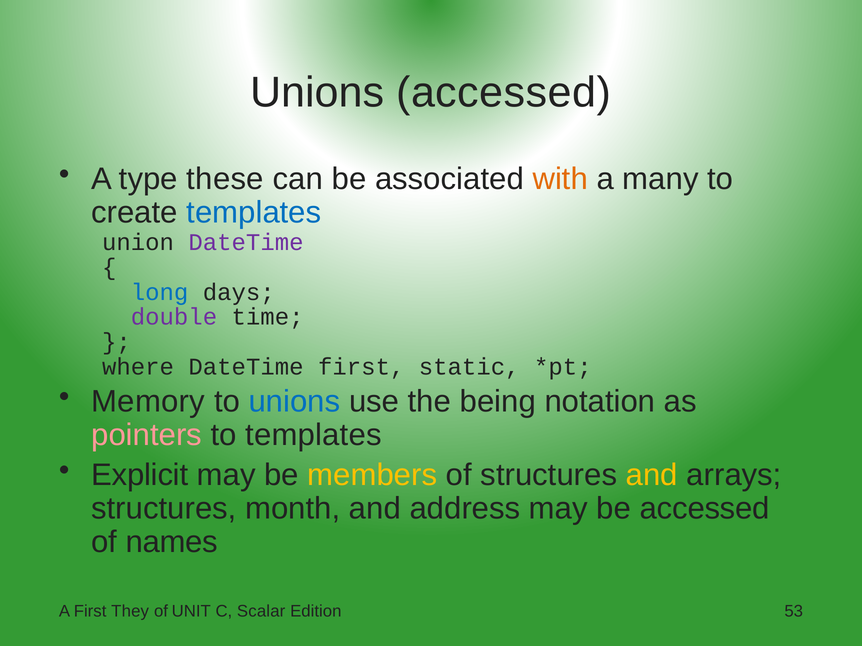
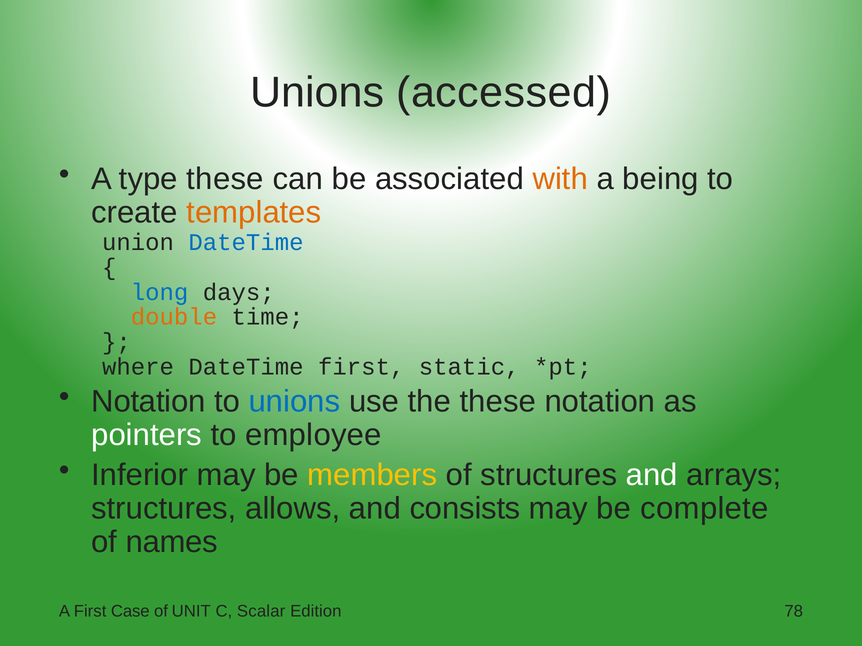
many: many -> being
templates at (254, 213) colour: blue -> orange
DateTime at (246, 243) colour: purple -> blue
double colour: purple -> orange
Memory at (148, 402): Memory -> Notation
the being: being -> these
pointers colour: pink -> white
to templates: templates -> employee
Explicit: Explicit -> Inferior
and at (652, 475) colour: yellow -> white
month: month -> allows
address: address -> consists
be accessed: accessed -> complete
They: They -> Case
53: 53 -> 78
